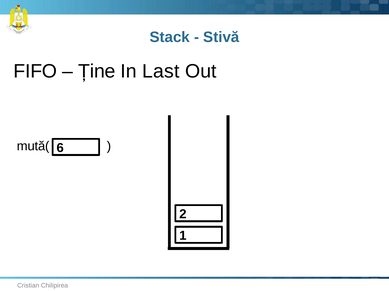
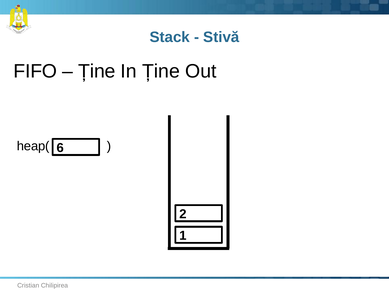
In Last: Last -> Ține
mută(: mută( -> heap(
